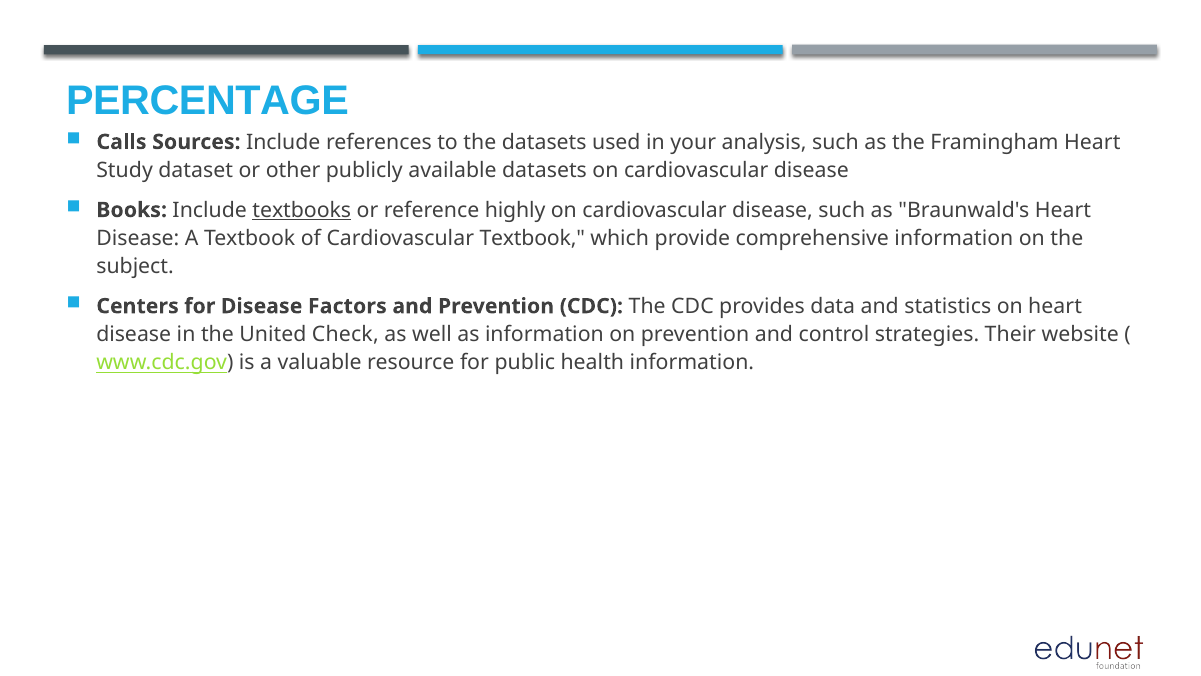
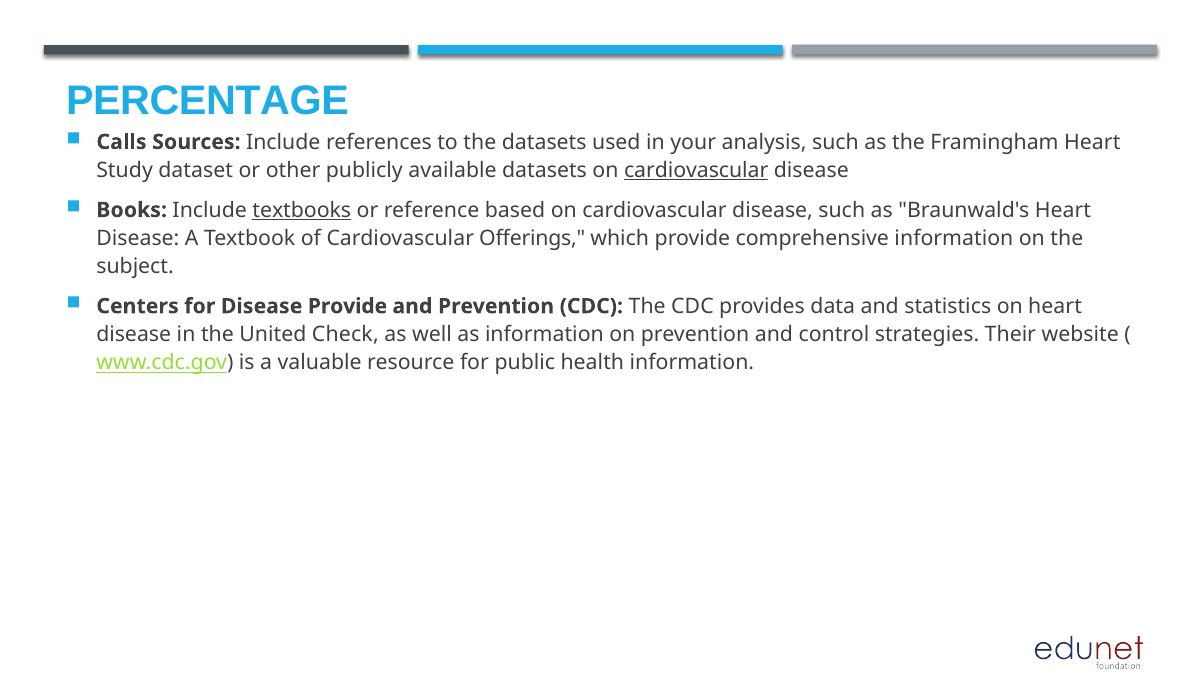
cardiovascular at (696, 170) underline: none -> present
highly: highly -> based
Cardiovascular Textbook: Textbook -> Offerings
Disease Factors: Factors -> Provide
